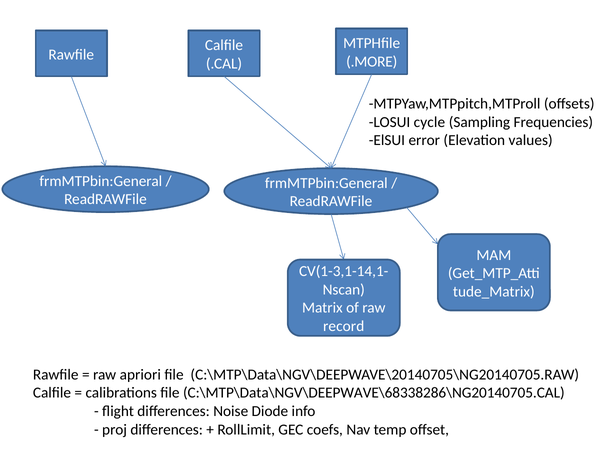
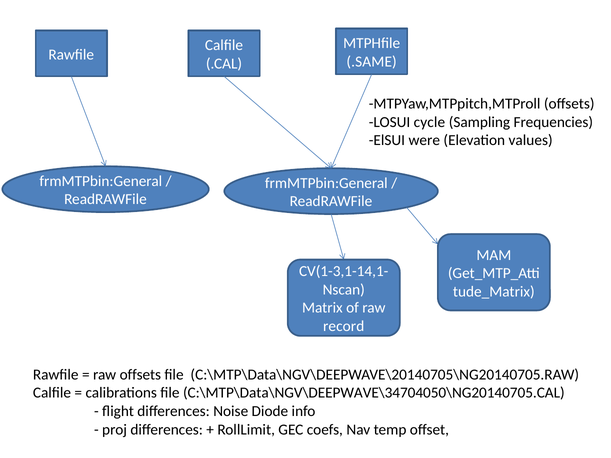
.MORE: .MORE -> .SAME
error: error -> were
raw apriori: apriori -> offsets
C:\MTP\Data\NGV\DEEPWAVE\68338286\NG20140705.CAL: C:\MTP\Data\NGV\DEEPWAVE\68338286\NG20140705.CAL -> C:\MTP\Data\NGV\DEEPWAVE\34704050\NG20140705.CAL
